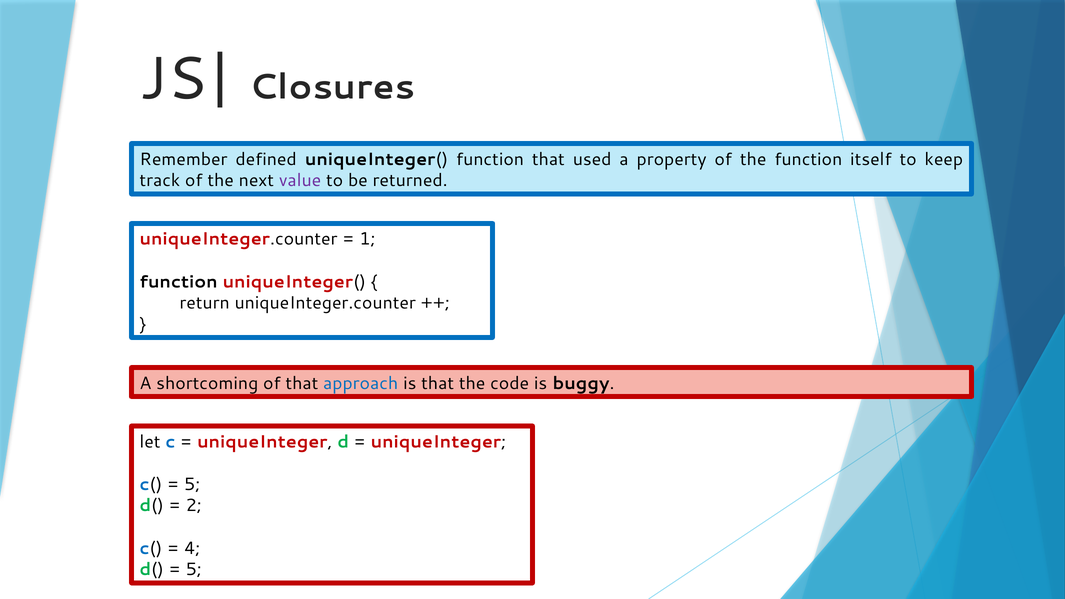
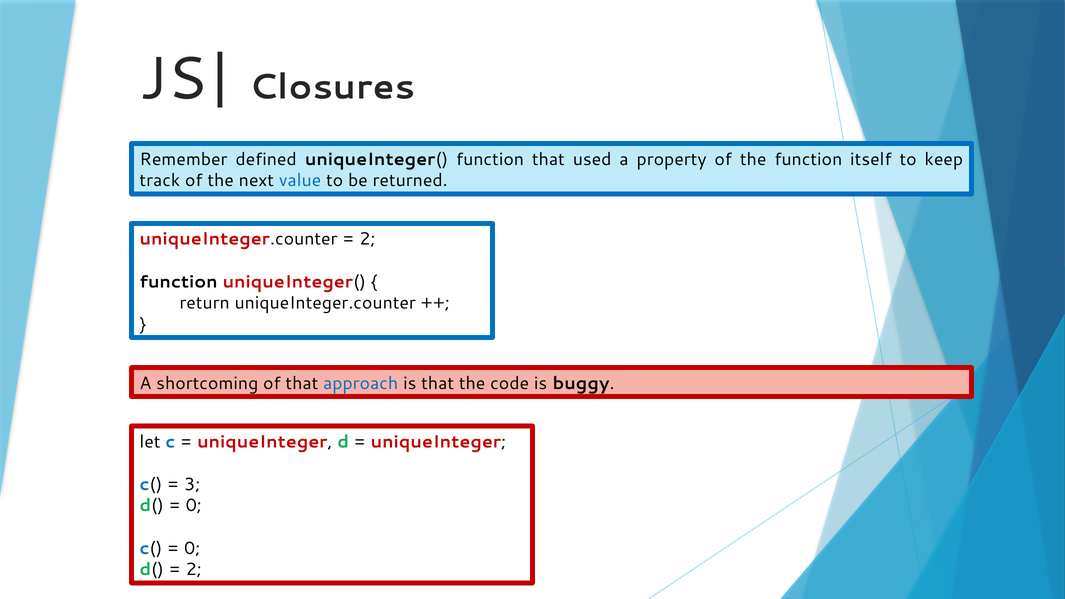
value colour: purple -> blue
1 at (367, 239): 1 -> 2
5 at (192, 484): 5 -> 3
2 at (194, 506): 2 -> 0
4 at (192, 548): 4 -> 0
5 at (194, 570): 5 -> 2
